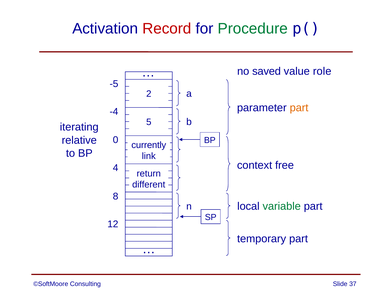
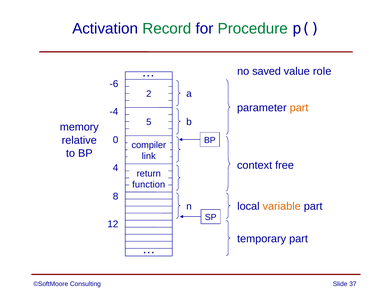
Record colour: red -> green
-5: -5 -> -6
iterating: iterating -> memory
currently: currently -> compiler
different: different -> function
variable colour: green -> orange
